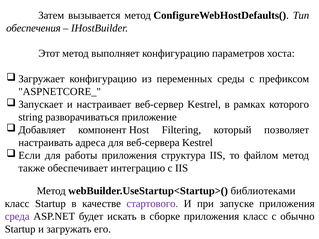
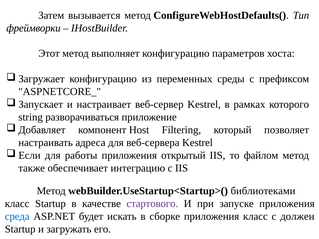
обеспечения: обеспечения -> фреймворки
структура: структура -> открытый
среда colour: purple -> blue
обычно: обычно -> должен
